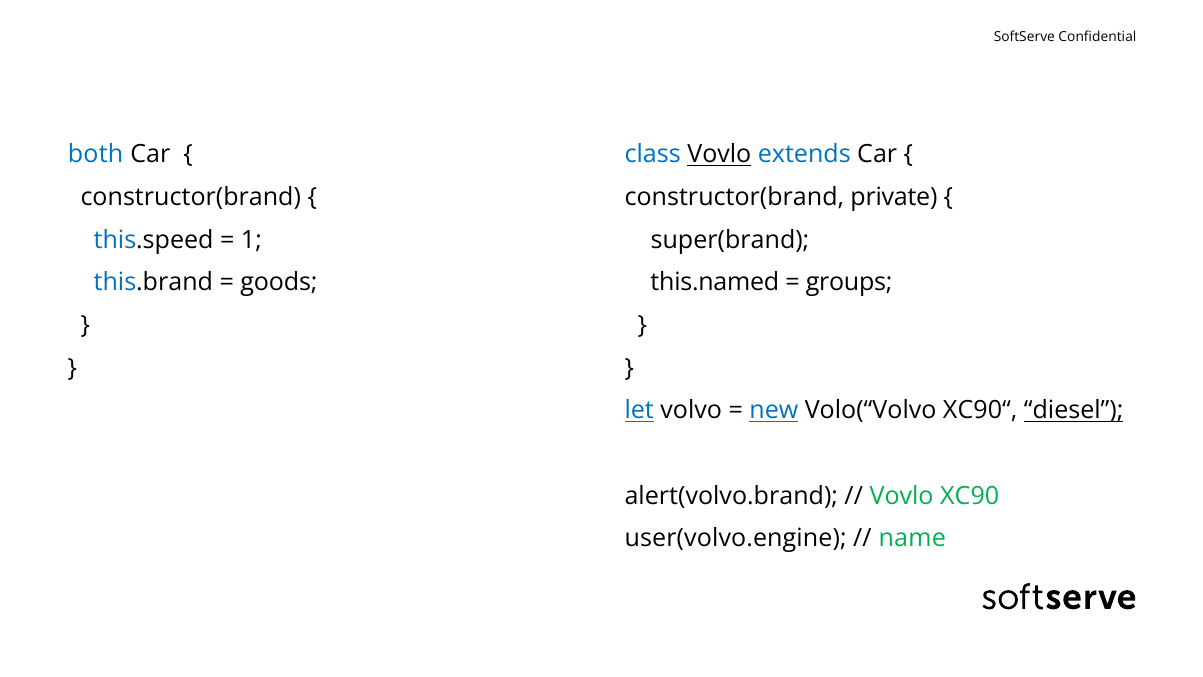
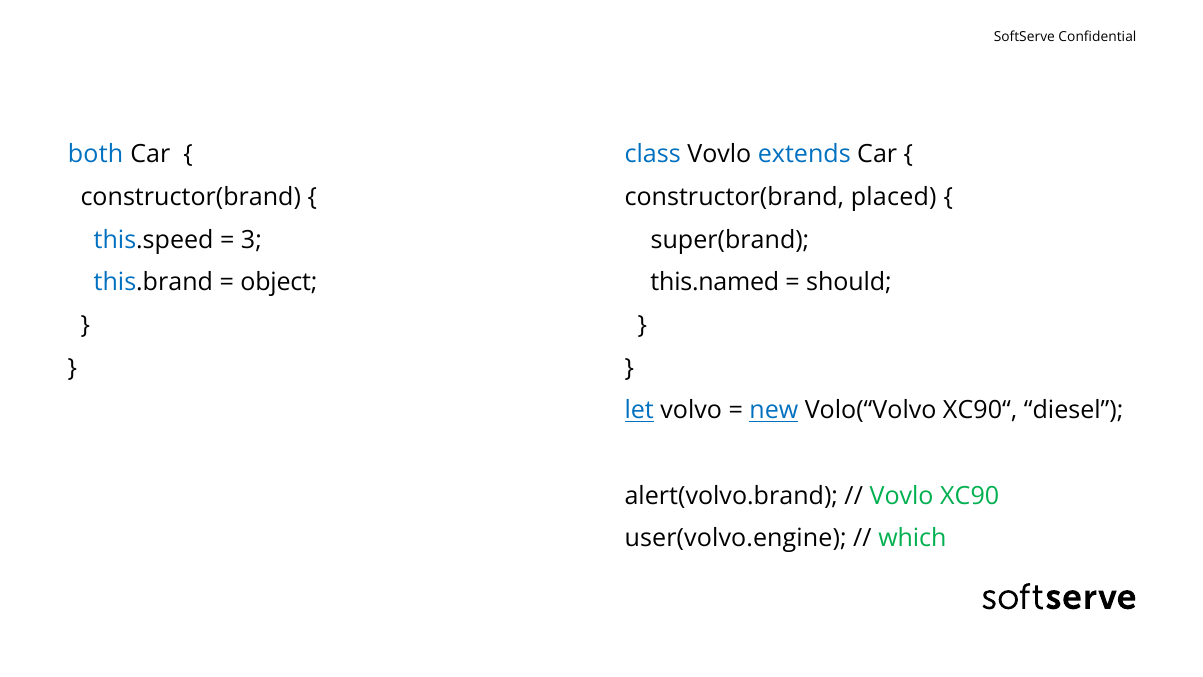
Vovlo at (719, 155) underline: present -> none
private: private -> placed
1: 1 -> 3
goods: goods -> object
groups: groups -> should
diesel underline: present -> none
name: name -> which
